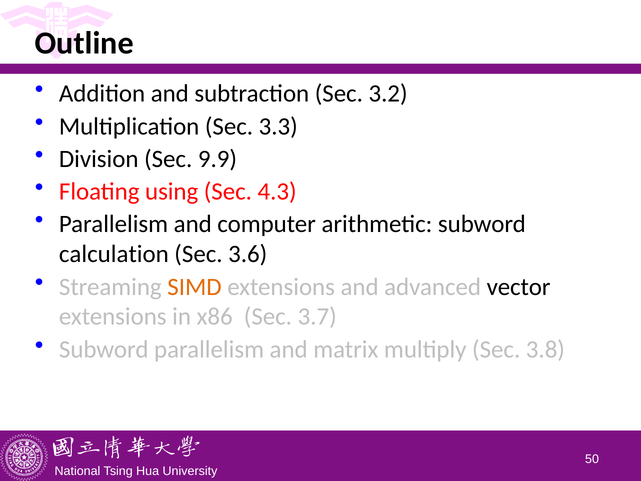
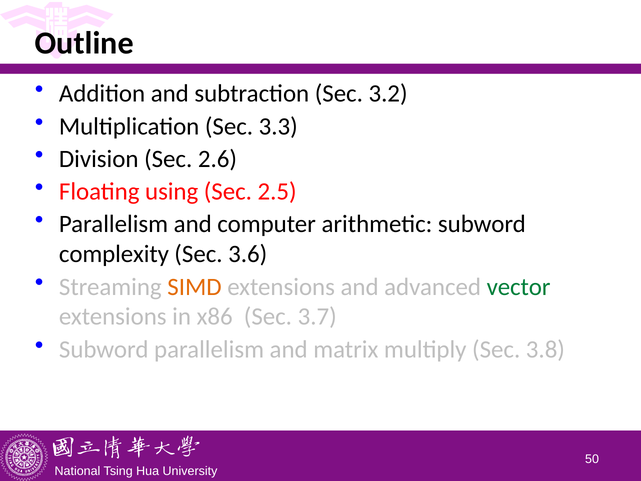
9.9: 9.9 -> 2.6
4.3: 4.3 -> 2.5
calculation: calculation -> complexity
vector colour: black -> green
